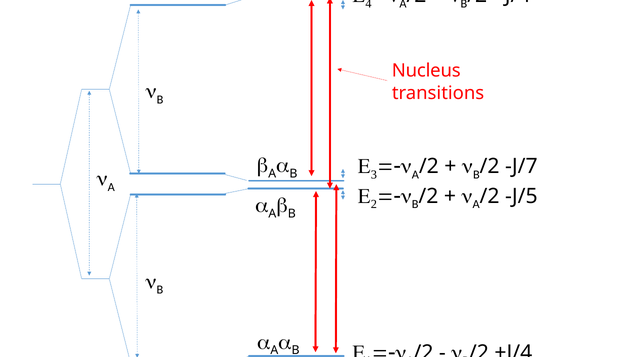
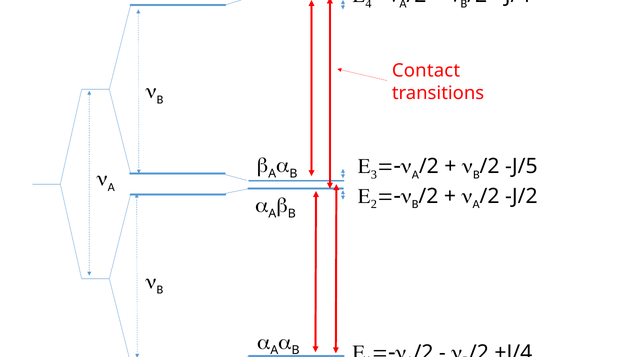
Nucleus: Nucleus -> Contact
J/7: J/7 -> J/5
J/5: J/5 -> J/2
